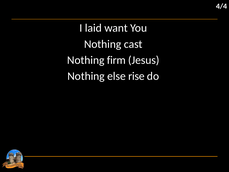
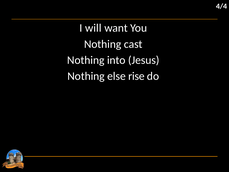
laid: laid -> will
firm: firm -> into
